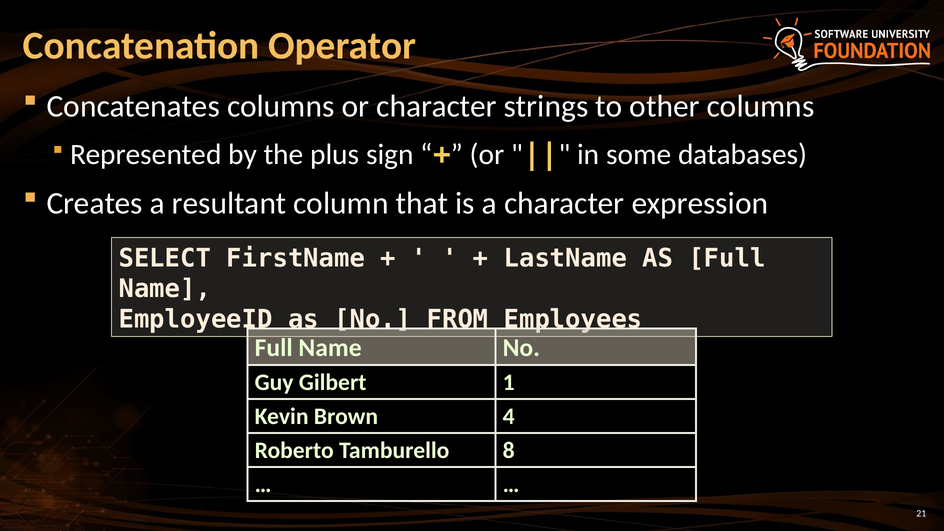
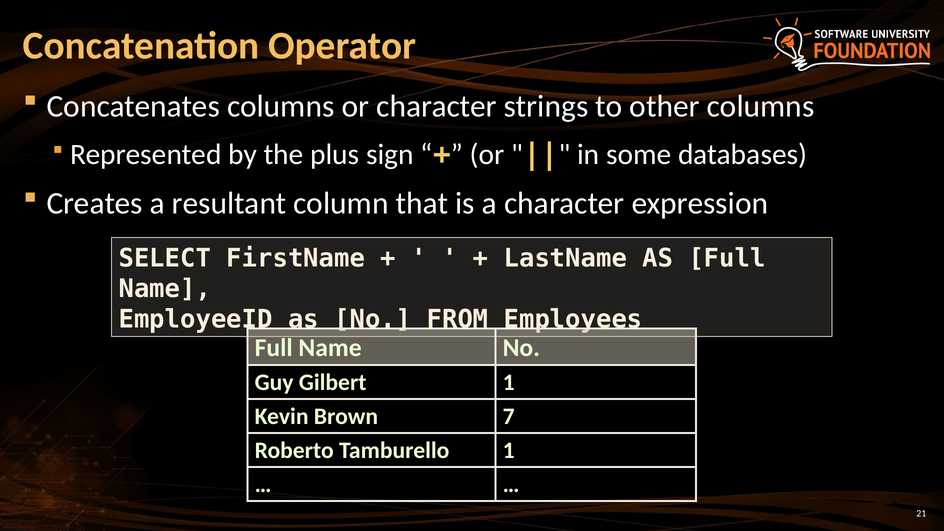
4: 4 -> 7
Tamburello 8: 8 -> 1
